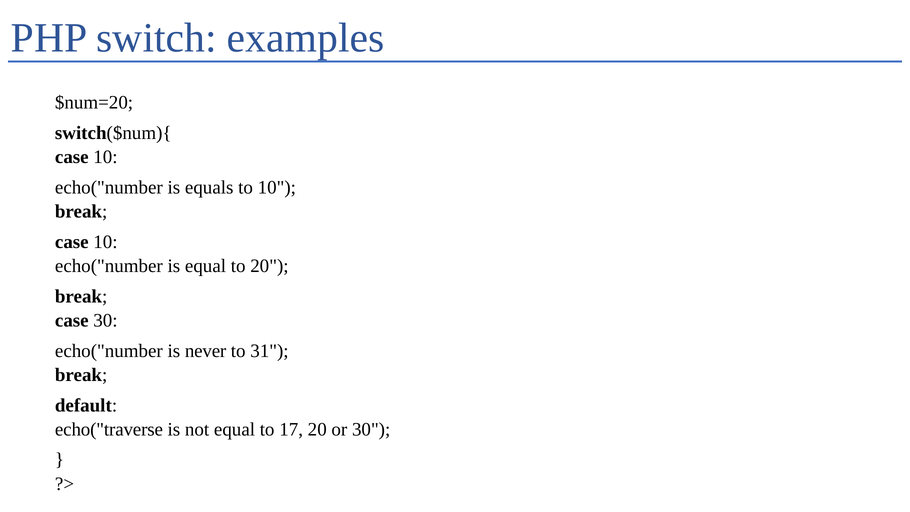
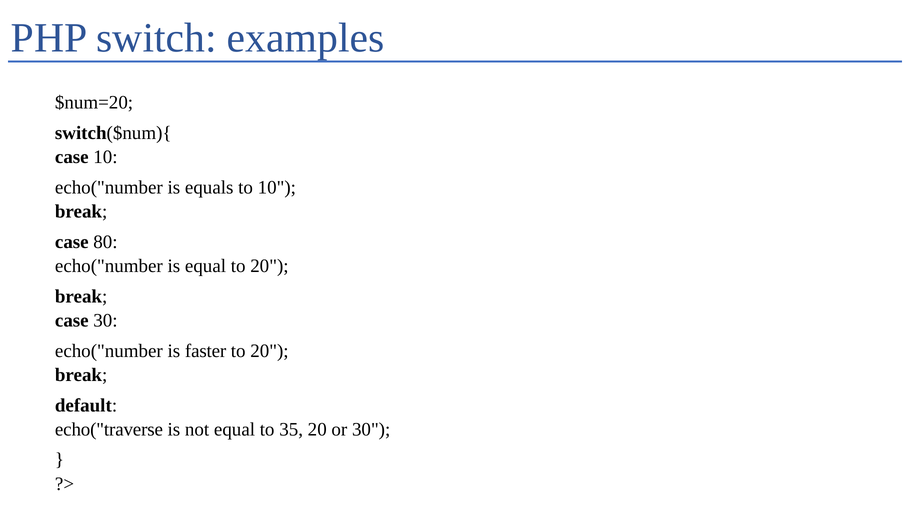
10 at (105, 242): 10 -> 80
never: never -> faster
31 at (269, 351): 31 -> 20
17: 17 -> 35
